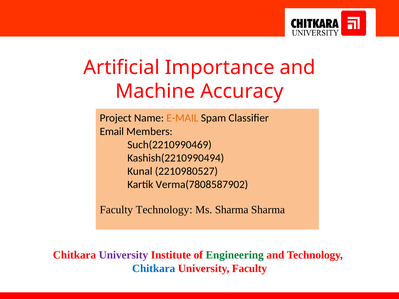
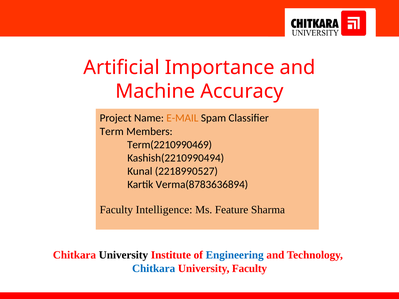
Email: Email -> Term
Such(2210990469: Such(2210990469 -> Term(2210990469
2210980527: 2210980527 -> 2218990527
Verma(7808587902: Verma(7808587902 -> Verma(8783636894
Faculty Technology: Technology -> Intelligence
Ms Sharma: Sharma -> Feature
University at (123, 255) colour: purple -> black
Engineering colour: green -> blue
